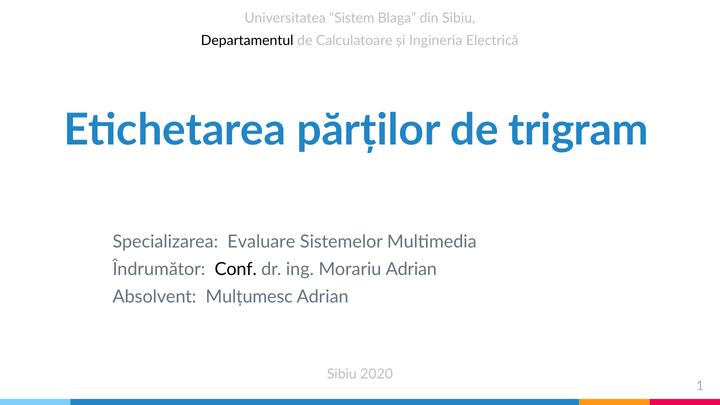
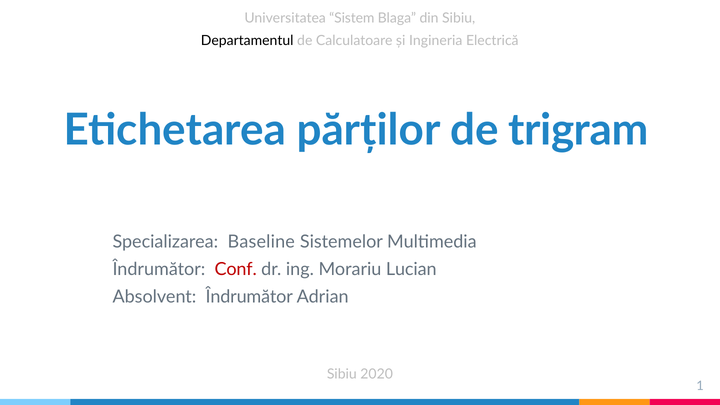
Evaluare: Evaluare -> Baseline
Conf colour: black -> red
Morariu Adrian: Adrian -> Lucian
Absolvent Mulțumesc: Mulțumesc -> Îndrumător
